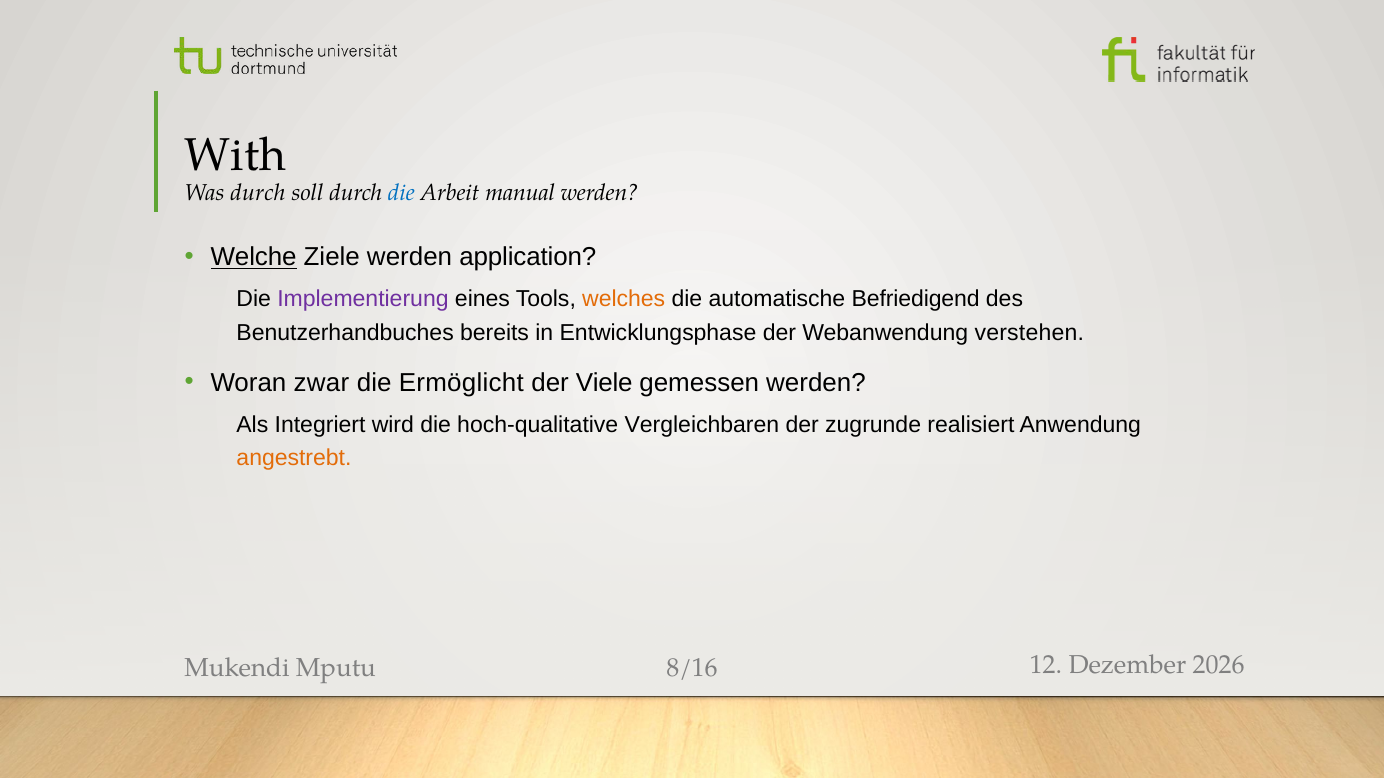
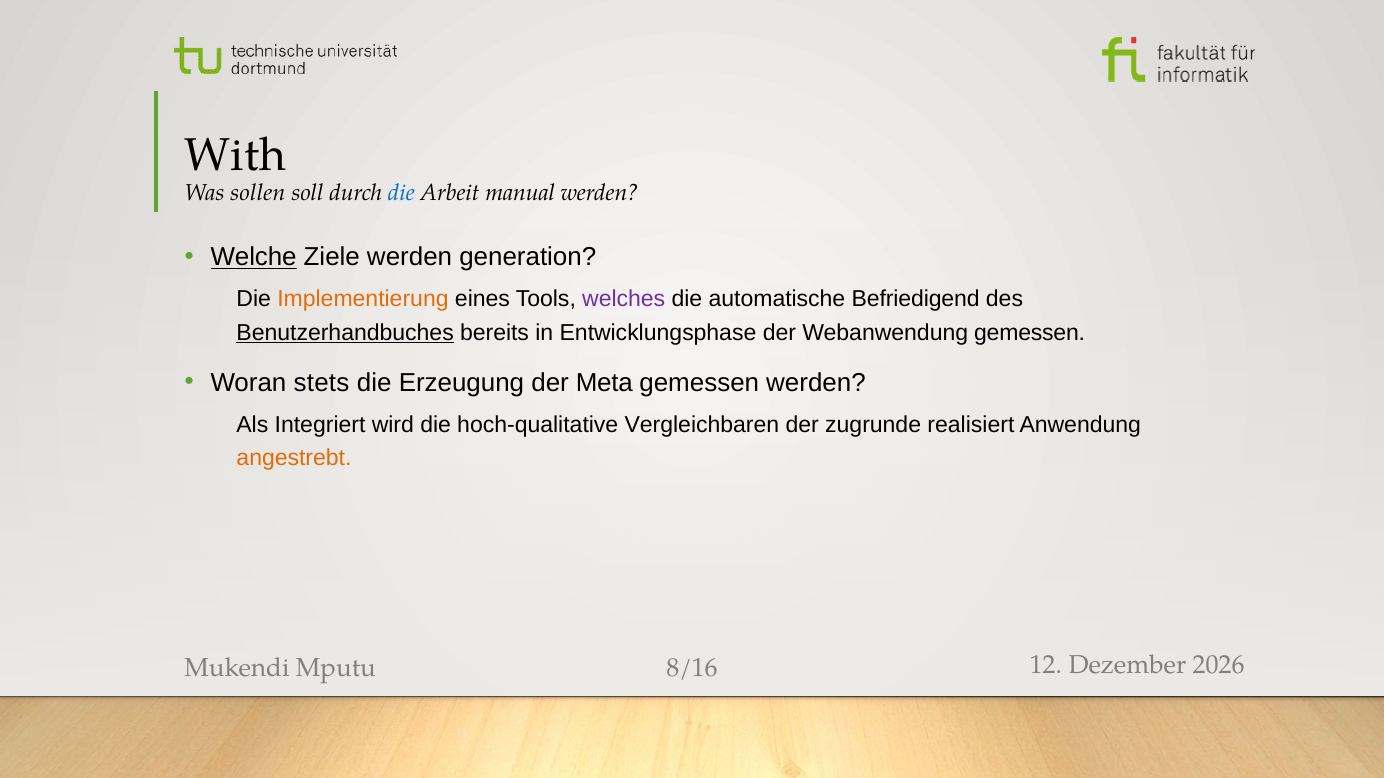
Was durch: durch -> sollen
application: application -> generation
Implementierung colour: purple -> orange
welches colour: orange -> purple
Benutzerhandbuches underline: none -> present
Webanwendung verstehen: verstehen -> gemessen
zwar: zwar -> stets
Ermöglicht: Ermöglicht -> Erzeugung
Viele: Viele -> Meta
